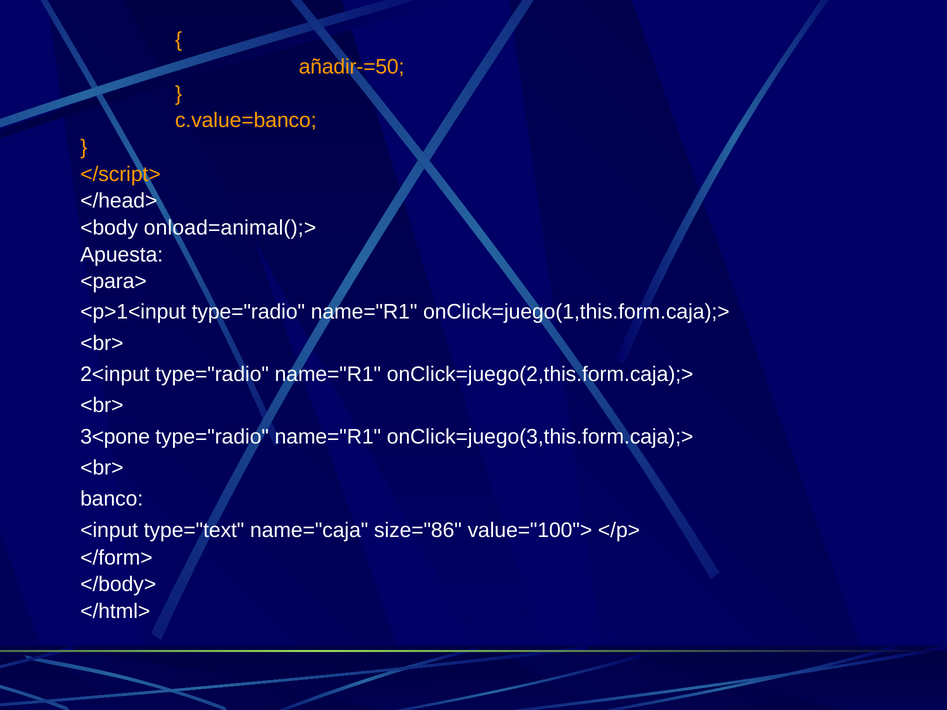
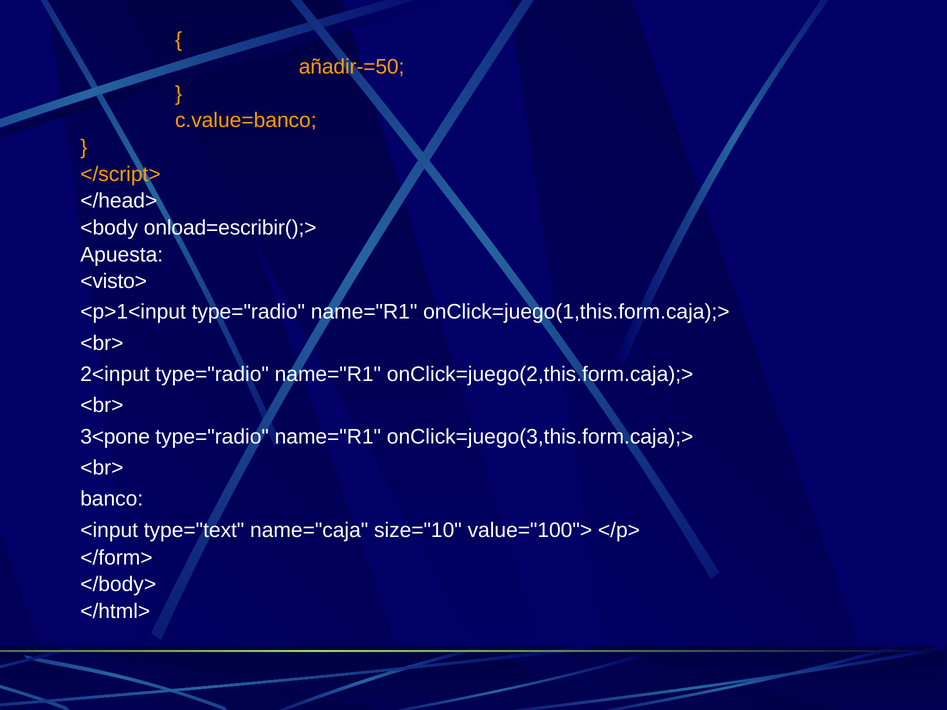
onload=animal();>: onload=animal();> -> onload=escribir();>
<para>: <para> -> <visto>
size="86: size="86 -> size="10
